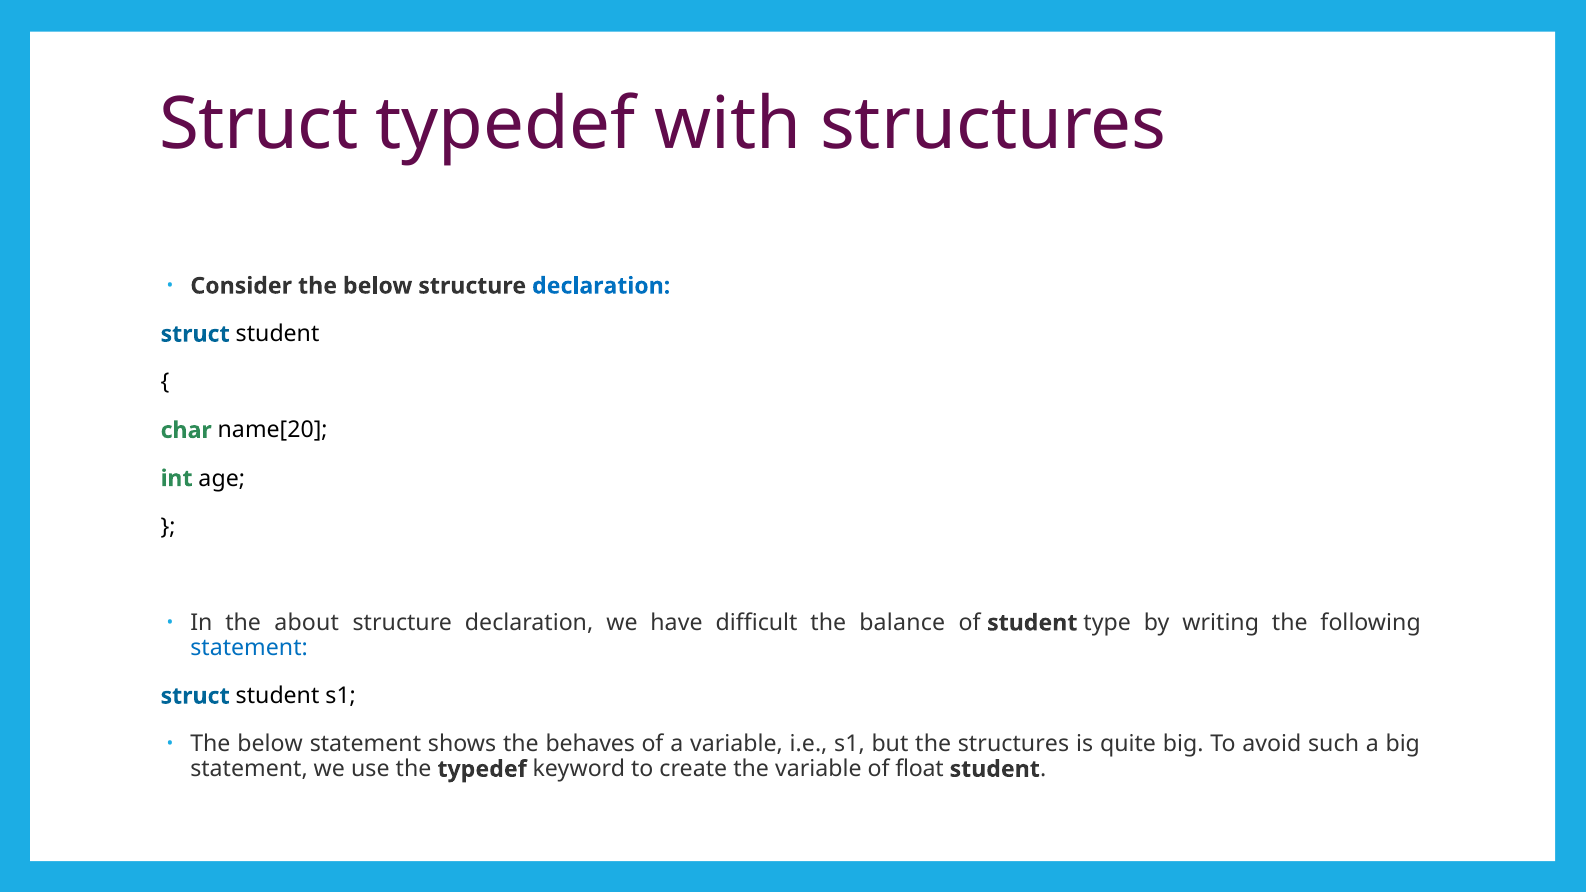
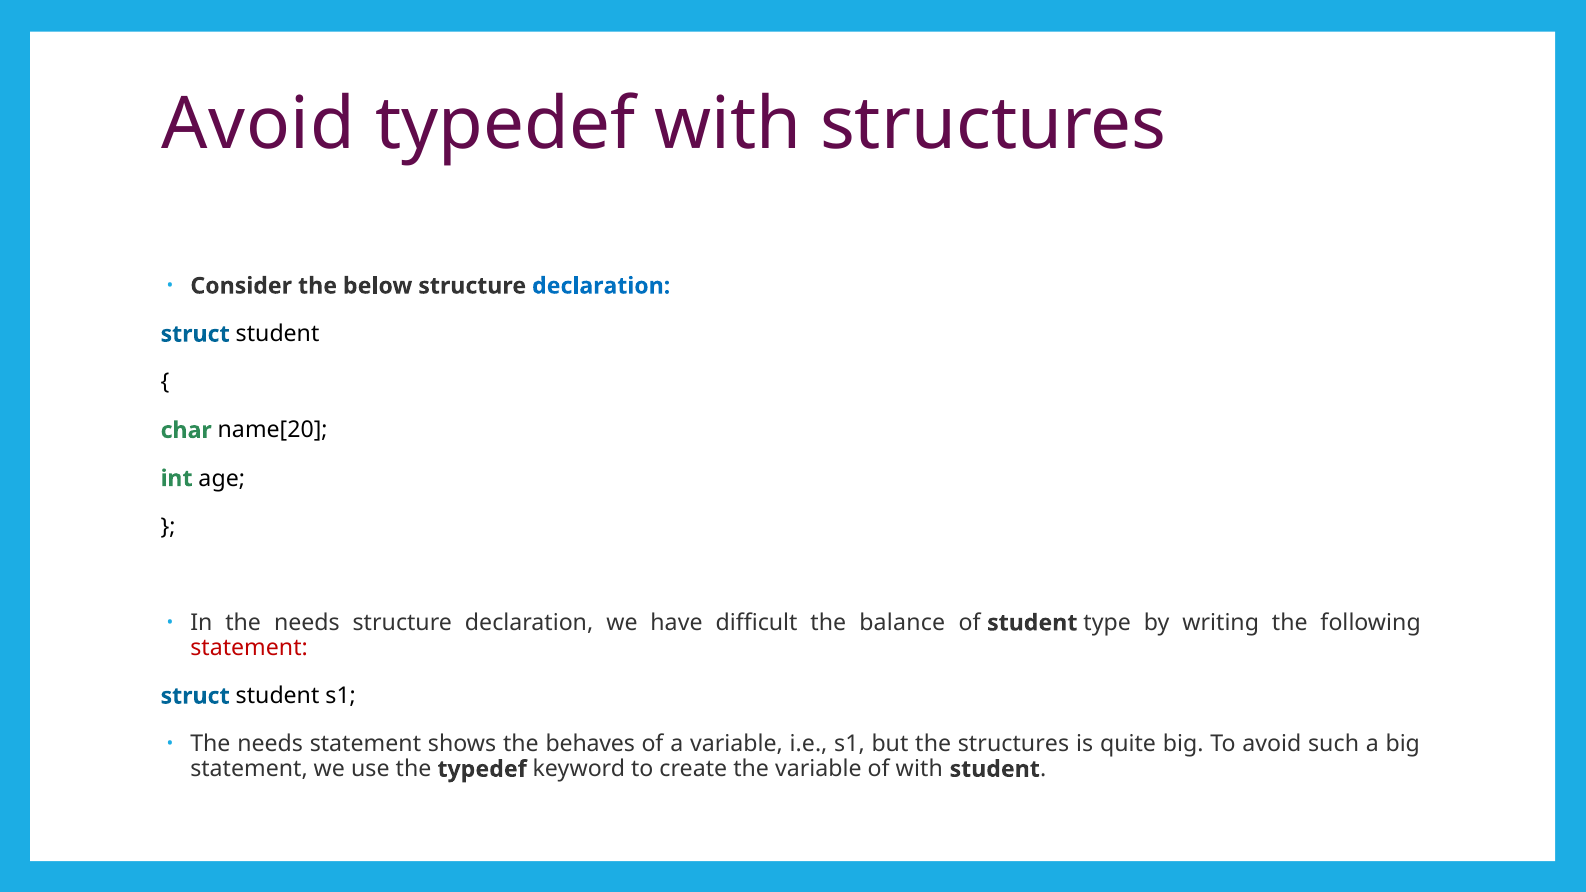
Struct at (259, 124): Struct -> Avoid
In the about: about -> needs
statement at (249, 648) colour: blue -> red
below at (270, 744): below -> needs
of float: float -> with
